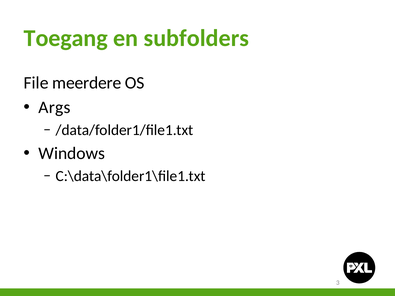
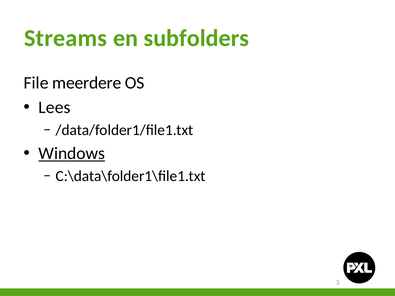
Toegang: Toegang -> Streams
Args: Args -> Lees
Windows underline: none -> present
